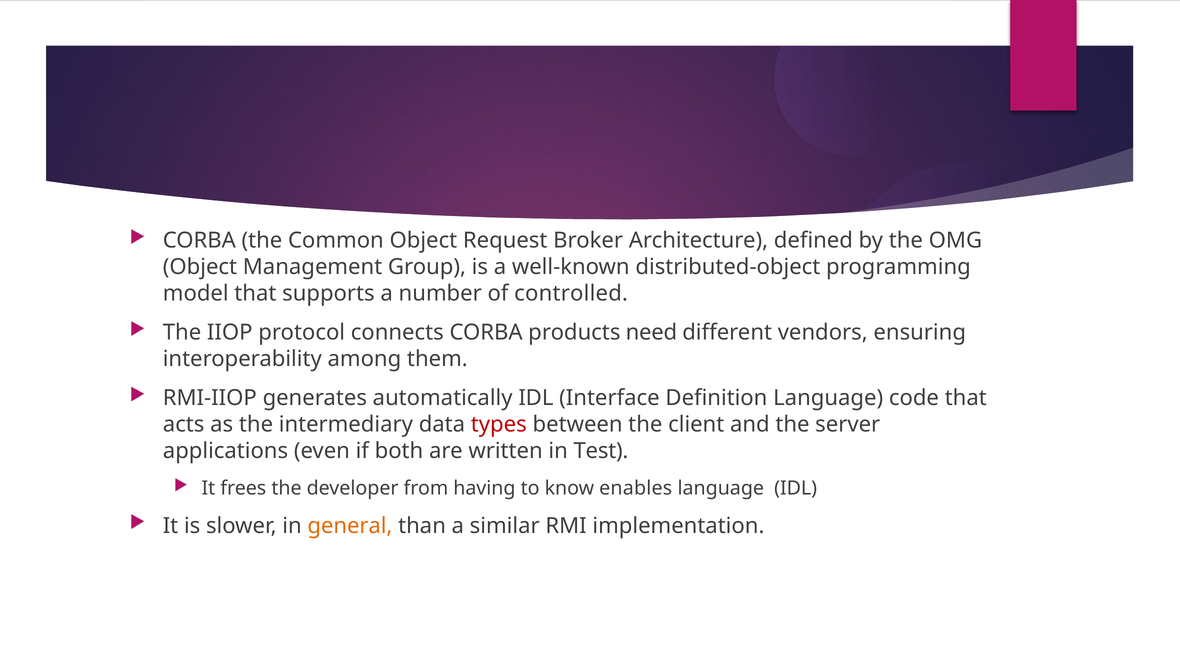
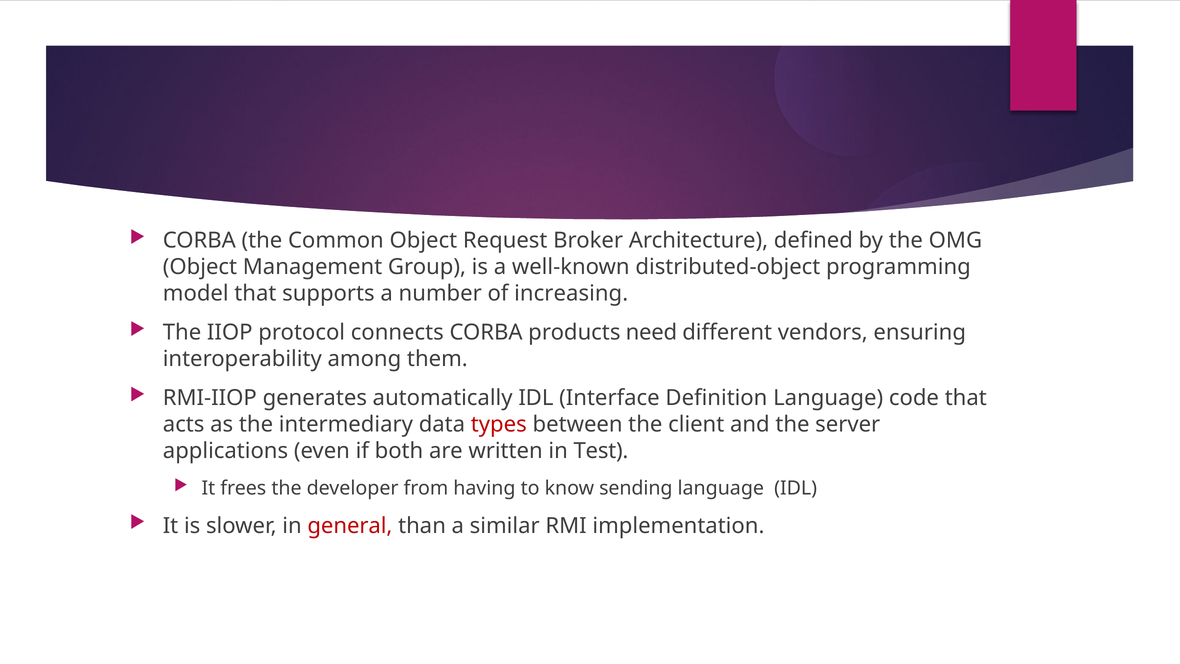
controlled: controlled -> increasing
enables: enables -> sending
general colour: orange -> red
